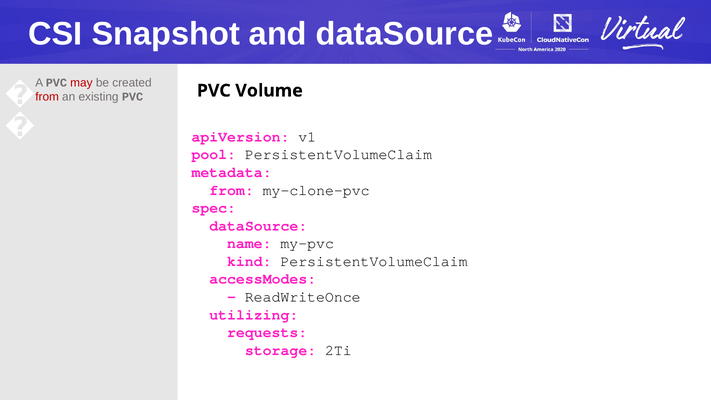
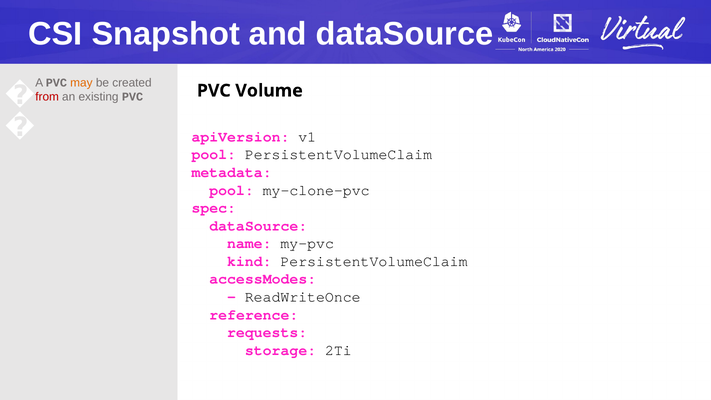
may colour: red -> orange
from at (232, 190): from -> pool
utilizing: utilizing -> reference
